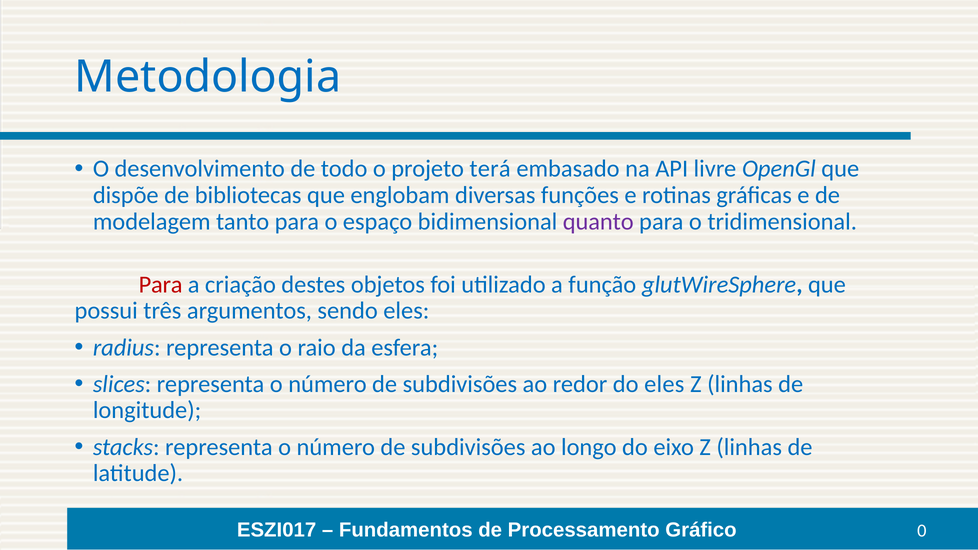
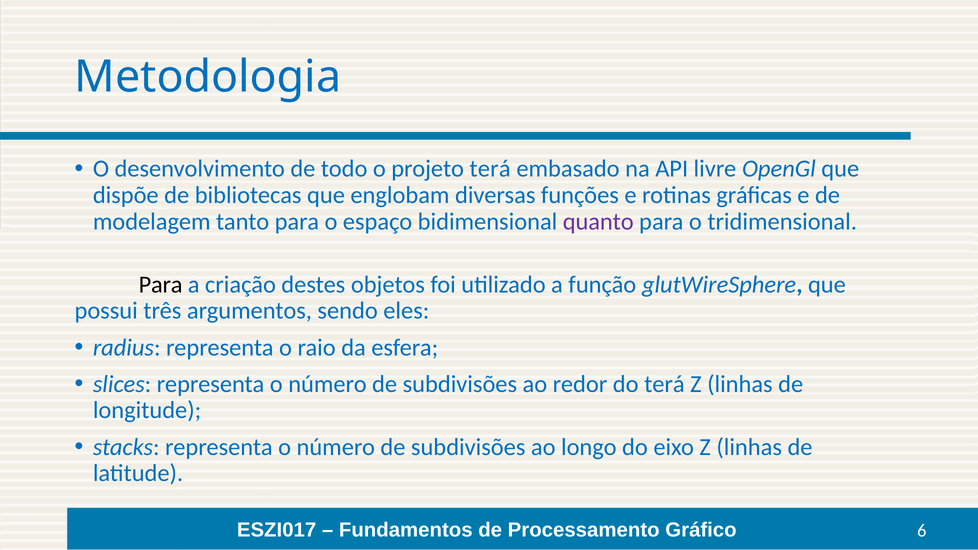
Para at (161, 285) colour: red -> black
do eles: eles -> terá
0: 0 -> 6
